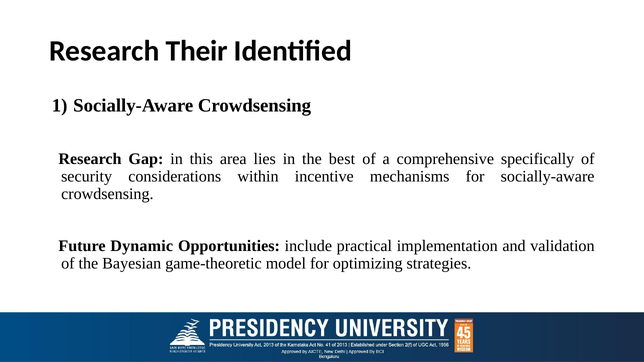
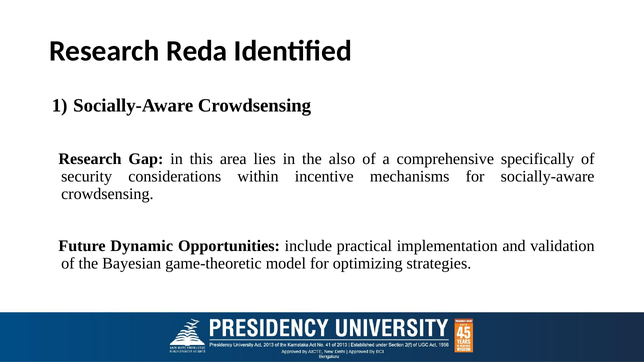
Their: Their -> Reda
best: best -> also
